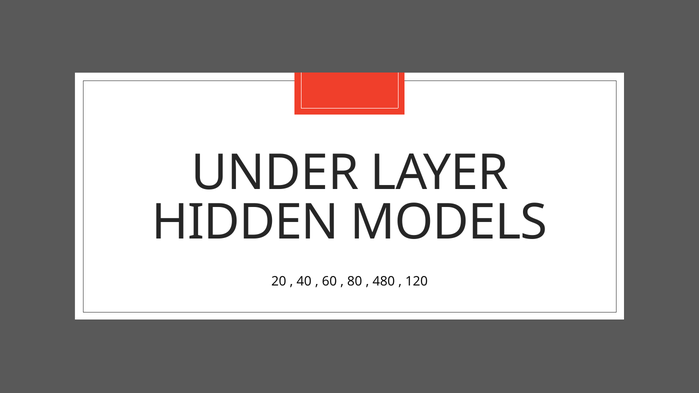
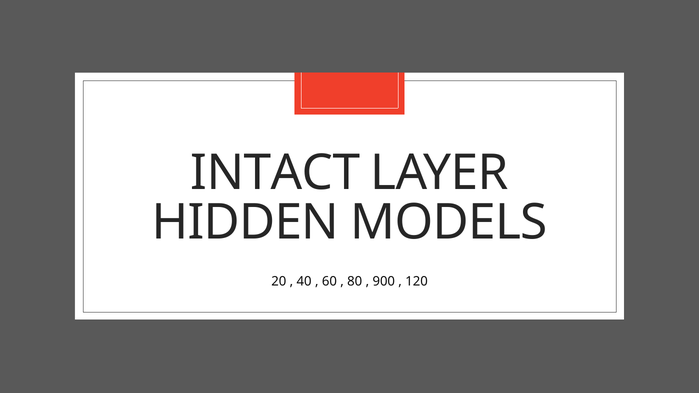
UNDER: UNDER -> INTACT
480: 480 -> 900
